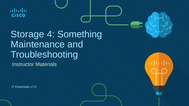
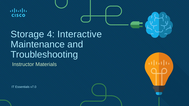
Something: Something -> Interactive
